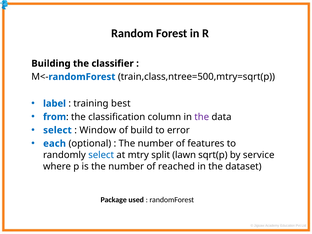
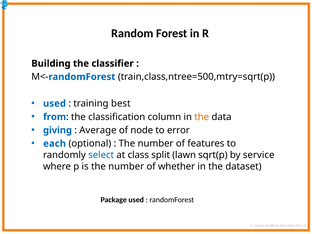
label at (55, 104): label -> used
the at (202, 117) colour: purple -> orange
select at (57, 130): select -> giving
Window: Window -> Average
build: build -> node
mtry: mtry -> class
reached: reached -> whether
